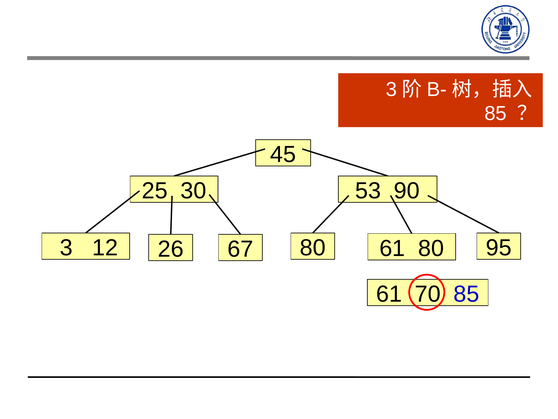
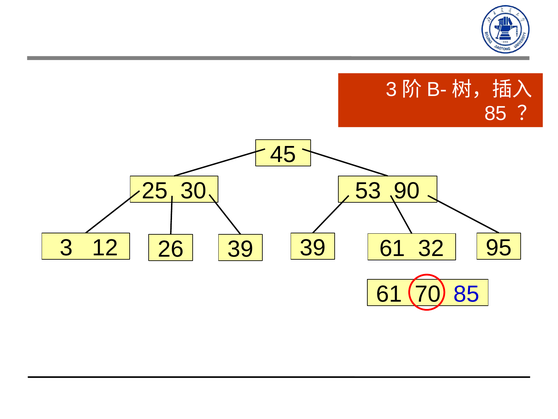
12 80: 80 -> 39
61 80: 80 -> 32
26 67: 67 -> 39
